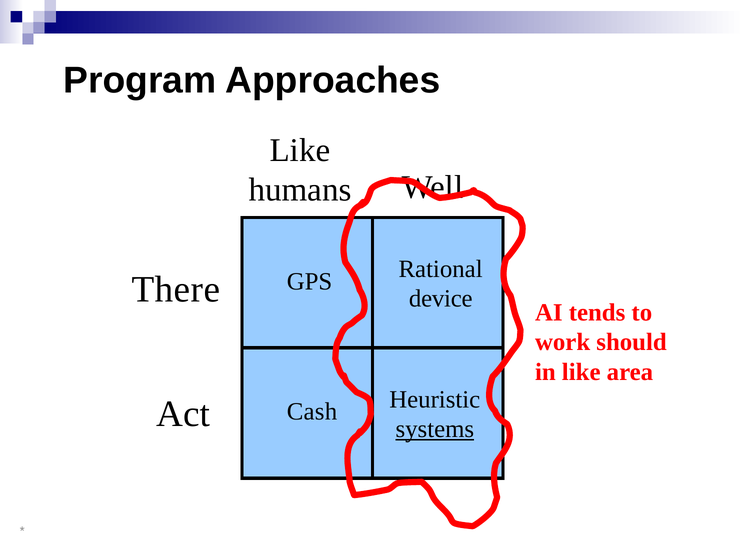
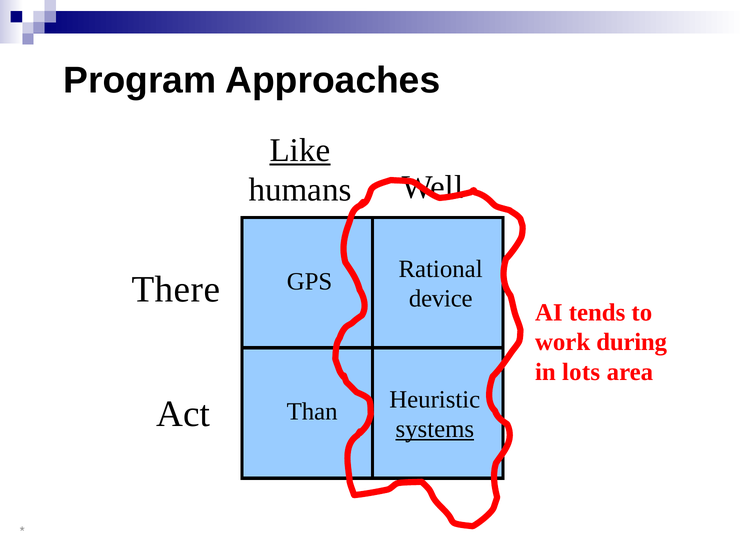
Like at (300, 150) underline: none -> present
should: should -> during
in like: like -> lots
Cash: Cash -> Than
